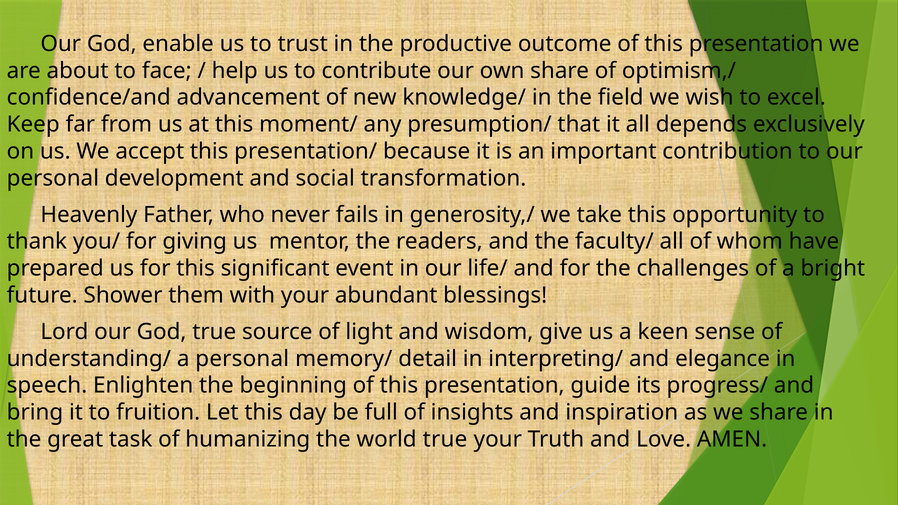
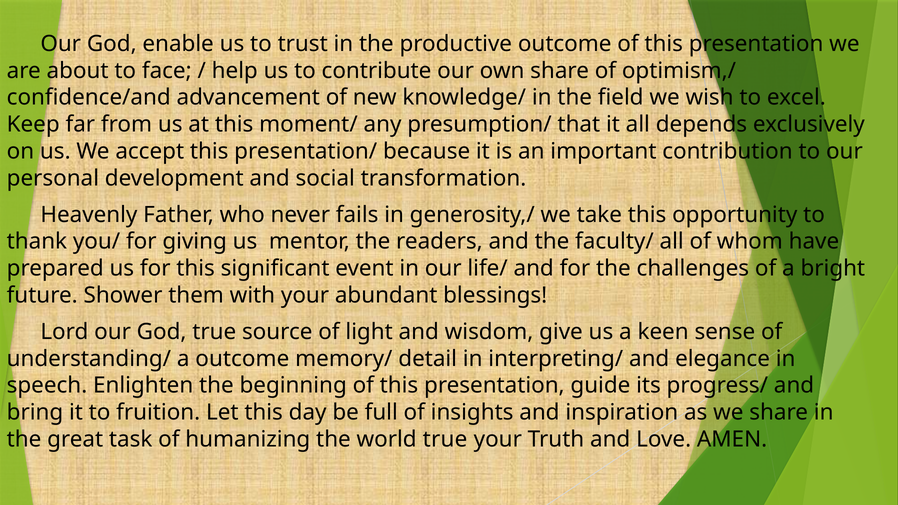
a personal: personal -> outcome
